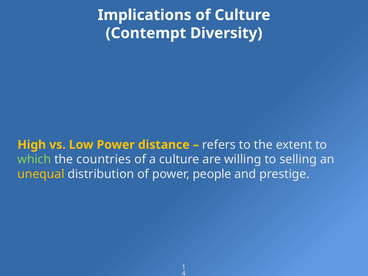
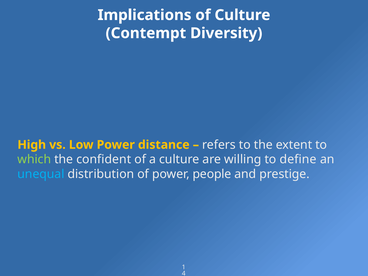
countries: countries -> confident
selling: selling -> define
unequal colour: yellow -> light blue
